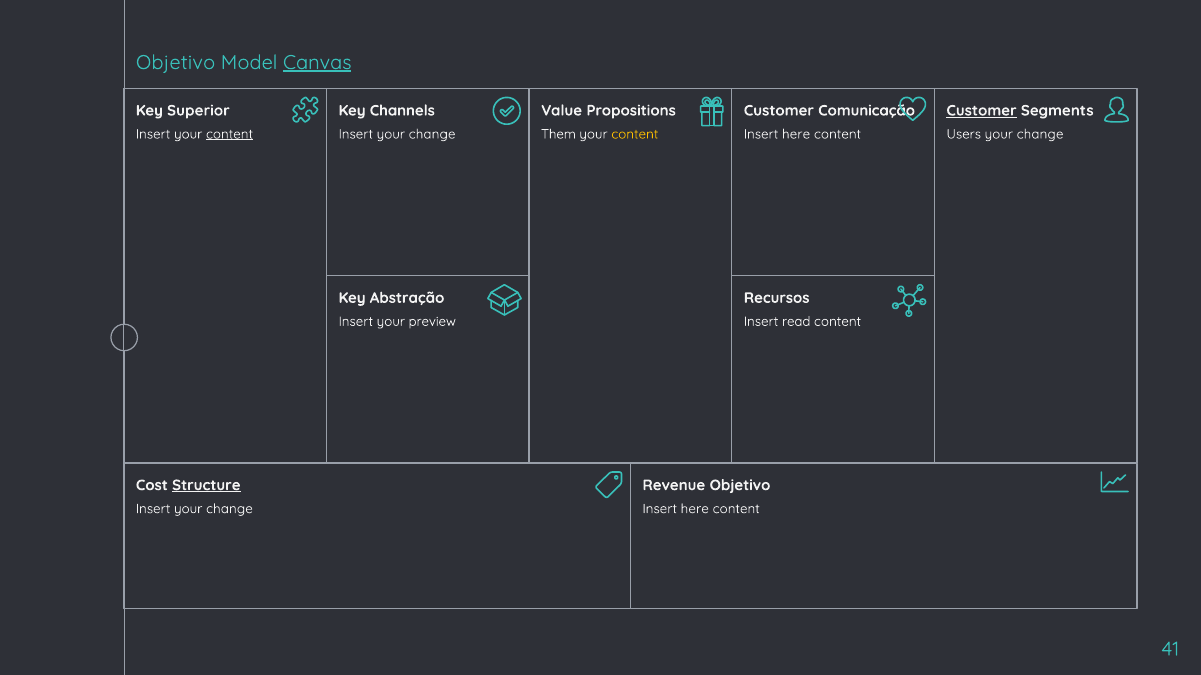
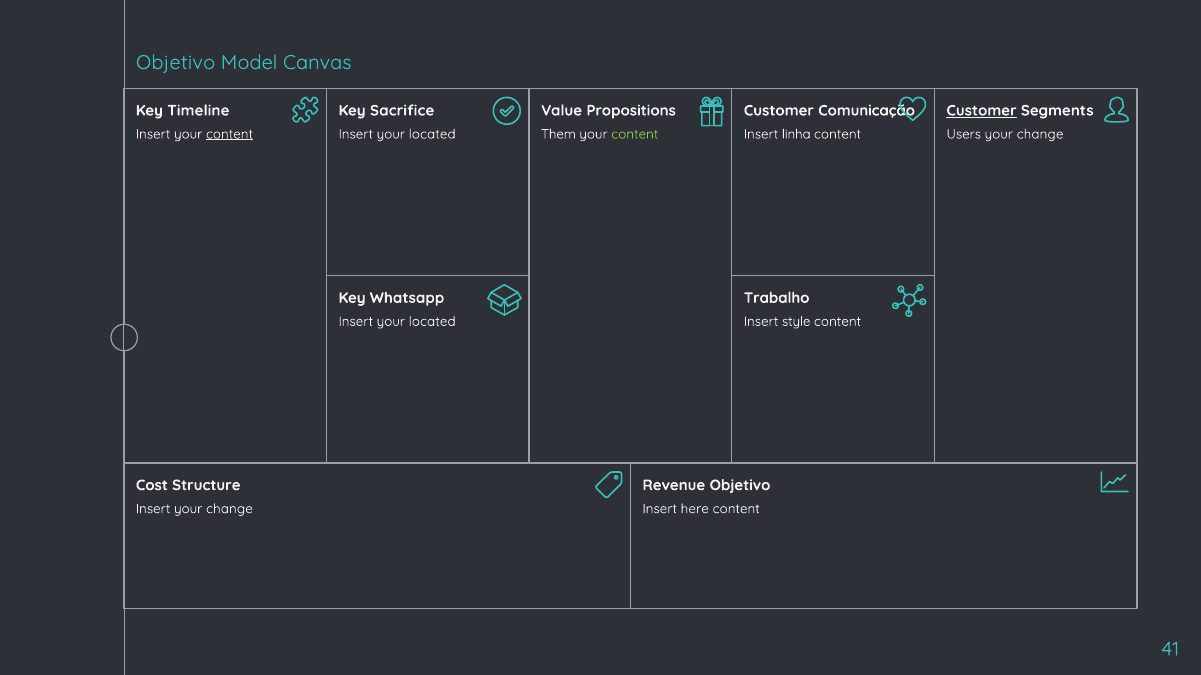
Canvas underline: present -> none
Superior: Superior -> Timeline
Channels: Channels -> Sacrifice
change at (432, 134): change -> located
content at (635, 134) colour: yellow -> light green
here at (796, 134): here -> linha
Abstração: Abstração -> Whatsapp
Recursos: Recursos -> Trabalho
preview at (432, 322): preview -> located
read: read -> style
Structure underline: present -> none
